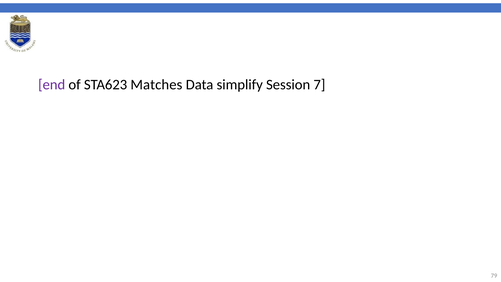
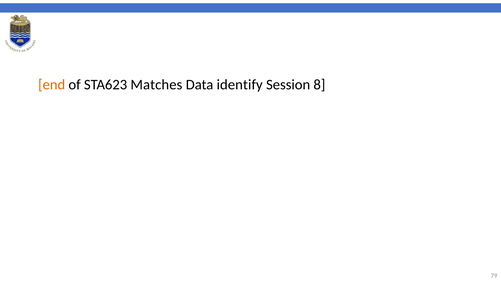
end colour: purple -> orange
simplify: simplify -> identify
7: 7 -> 8
